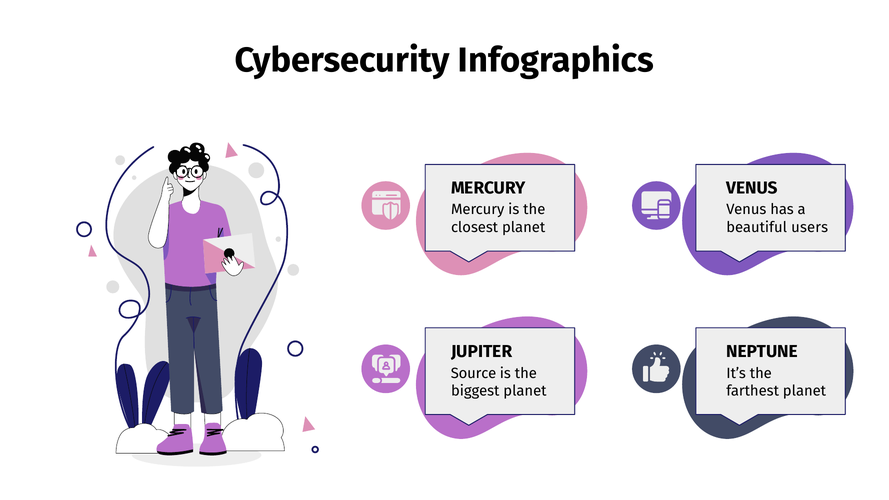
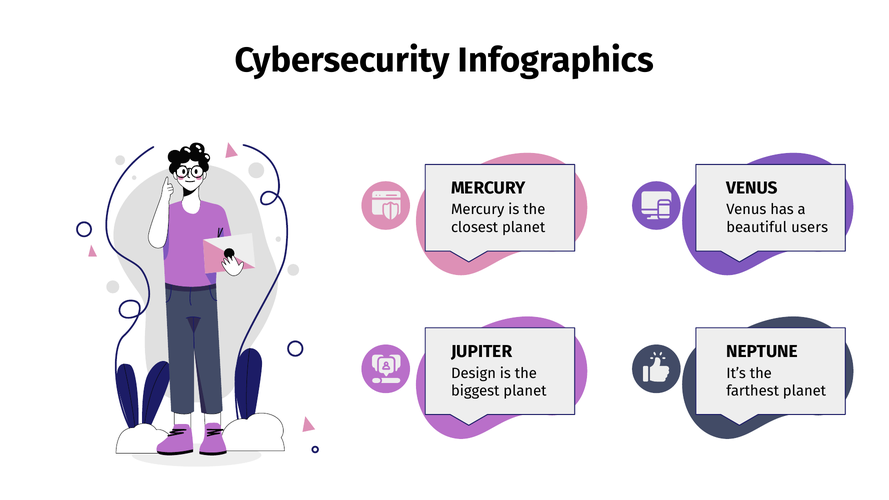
Source: Source -> Design
